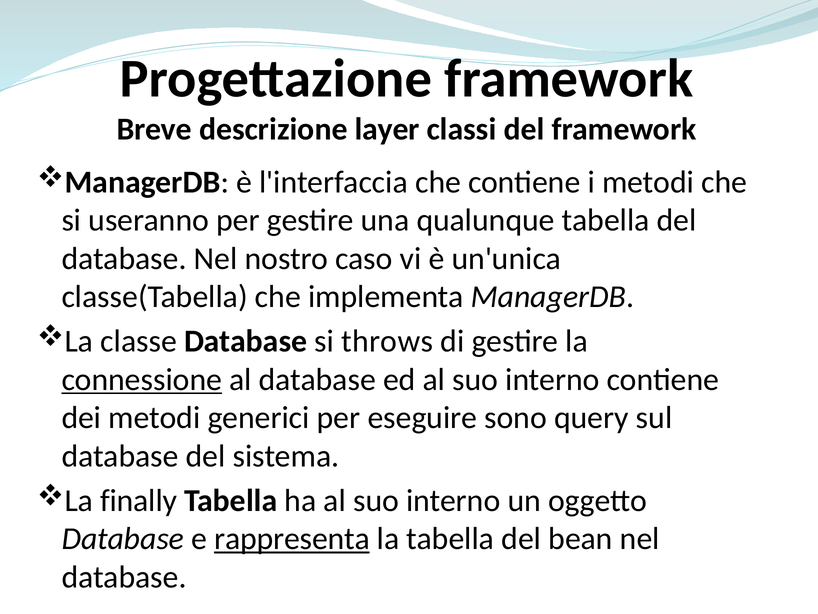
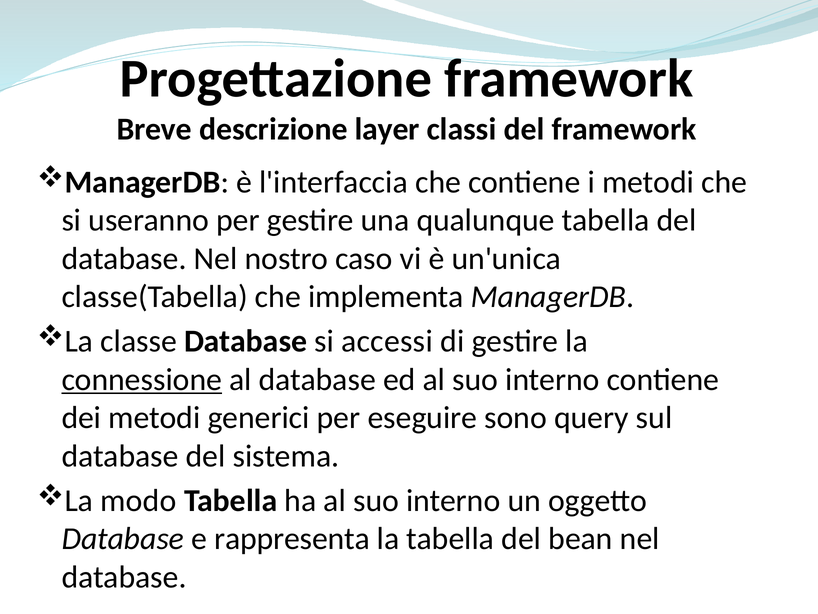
throws: throws -> accessi
finally: finally -> modo
rappresenta underline: present -> none
